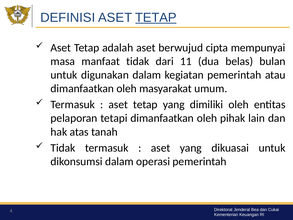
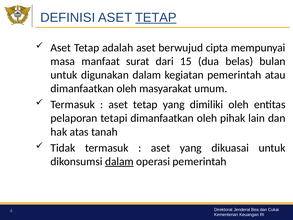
manfaat tidak: tidak -> surat
11: 11 -> 15
dalam at (119, 161) underline: none -> present
